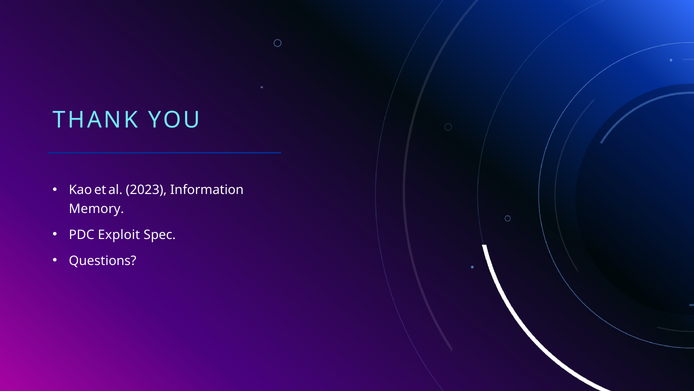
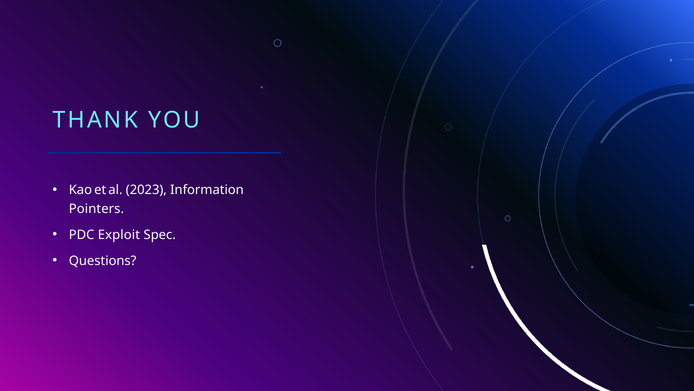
Memory: Memory -> Pointers
